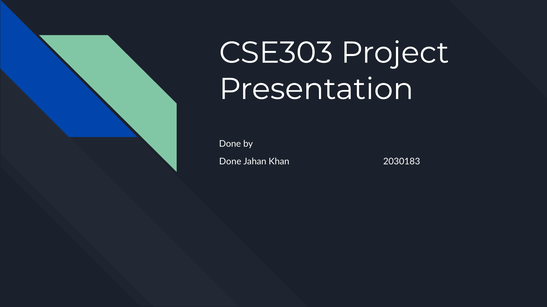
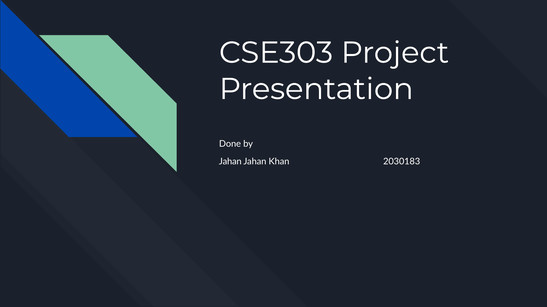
Done at (230, 162): Done -> Jahan
